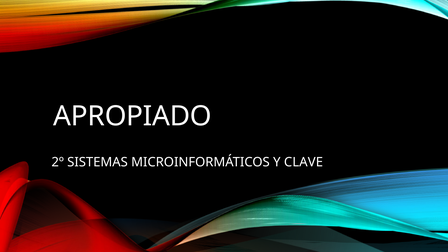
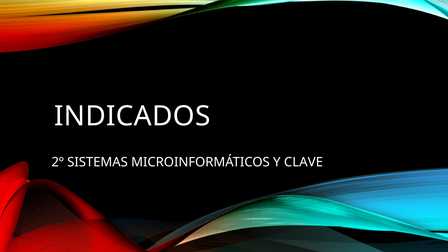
APROPIADO: APROPIADO -> INDICADOS
